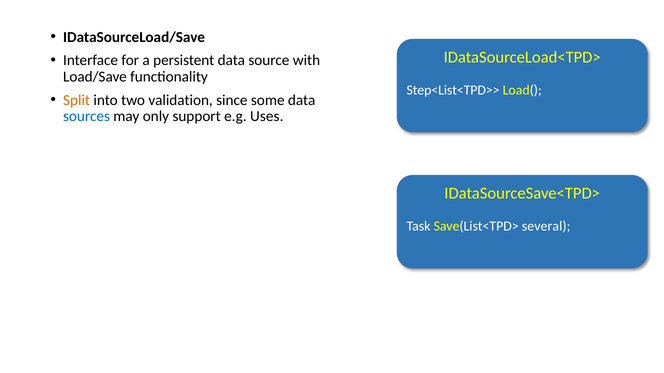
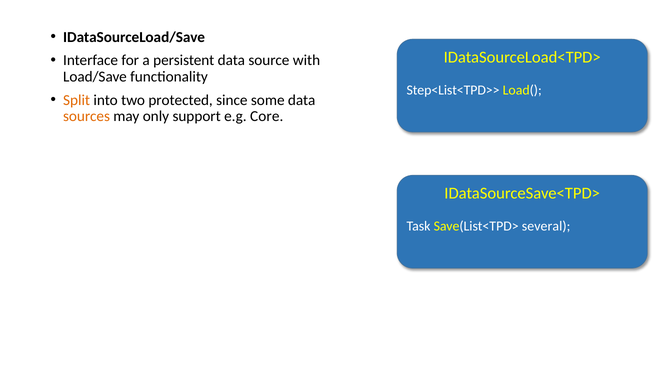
validation: validation -> protected
sources colour: blue -> orange
Uses: Uses -> Core
